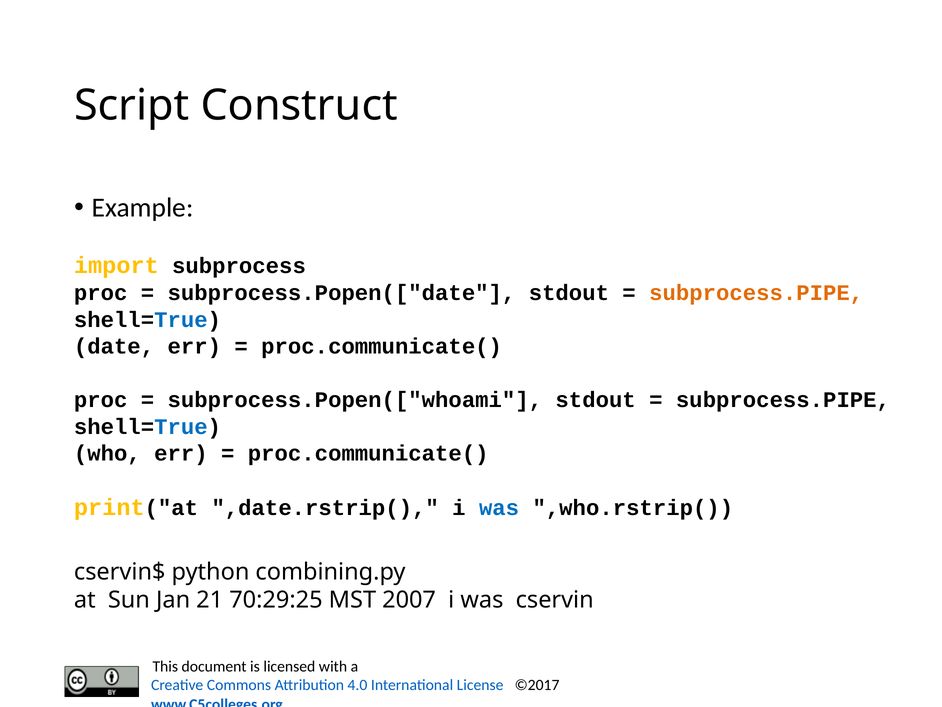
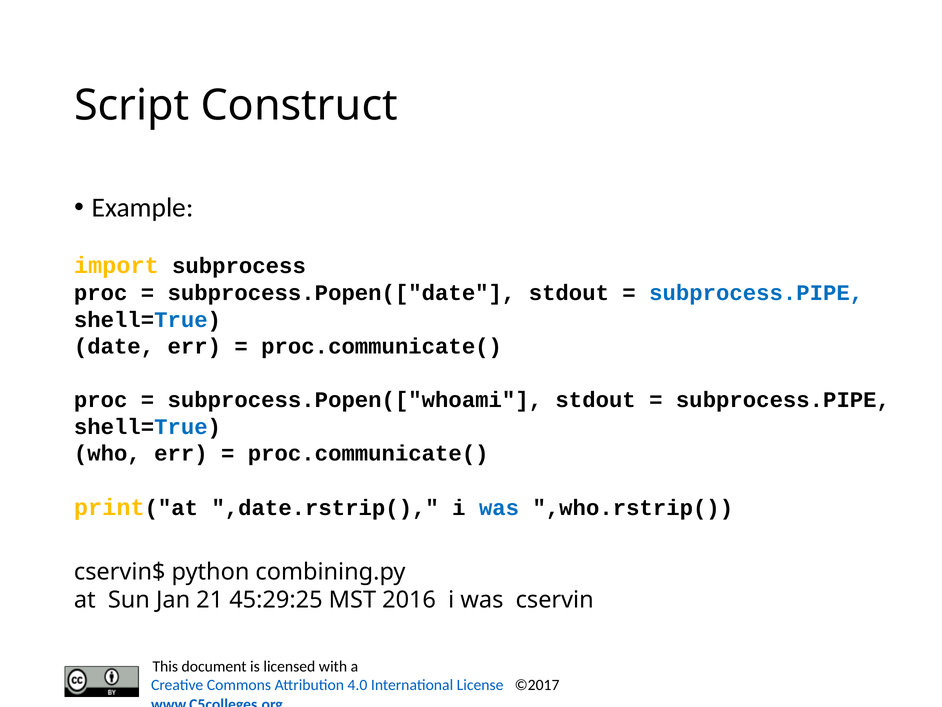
subprocess.PIPE at (756, 293) colour: orange -> blue
70:29:25: 70:29:25 -> 45:29:25
2007: 2007 -> 2016
